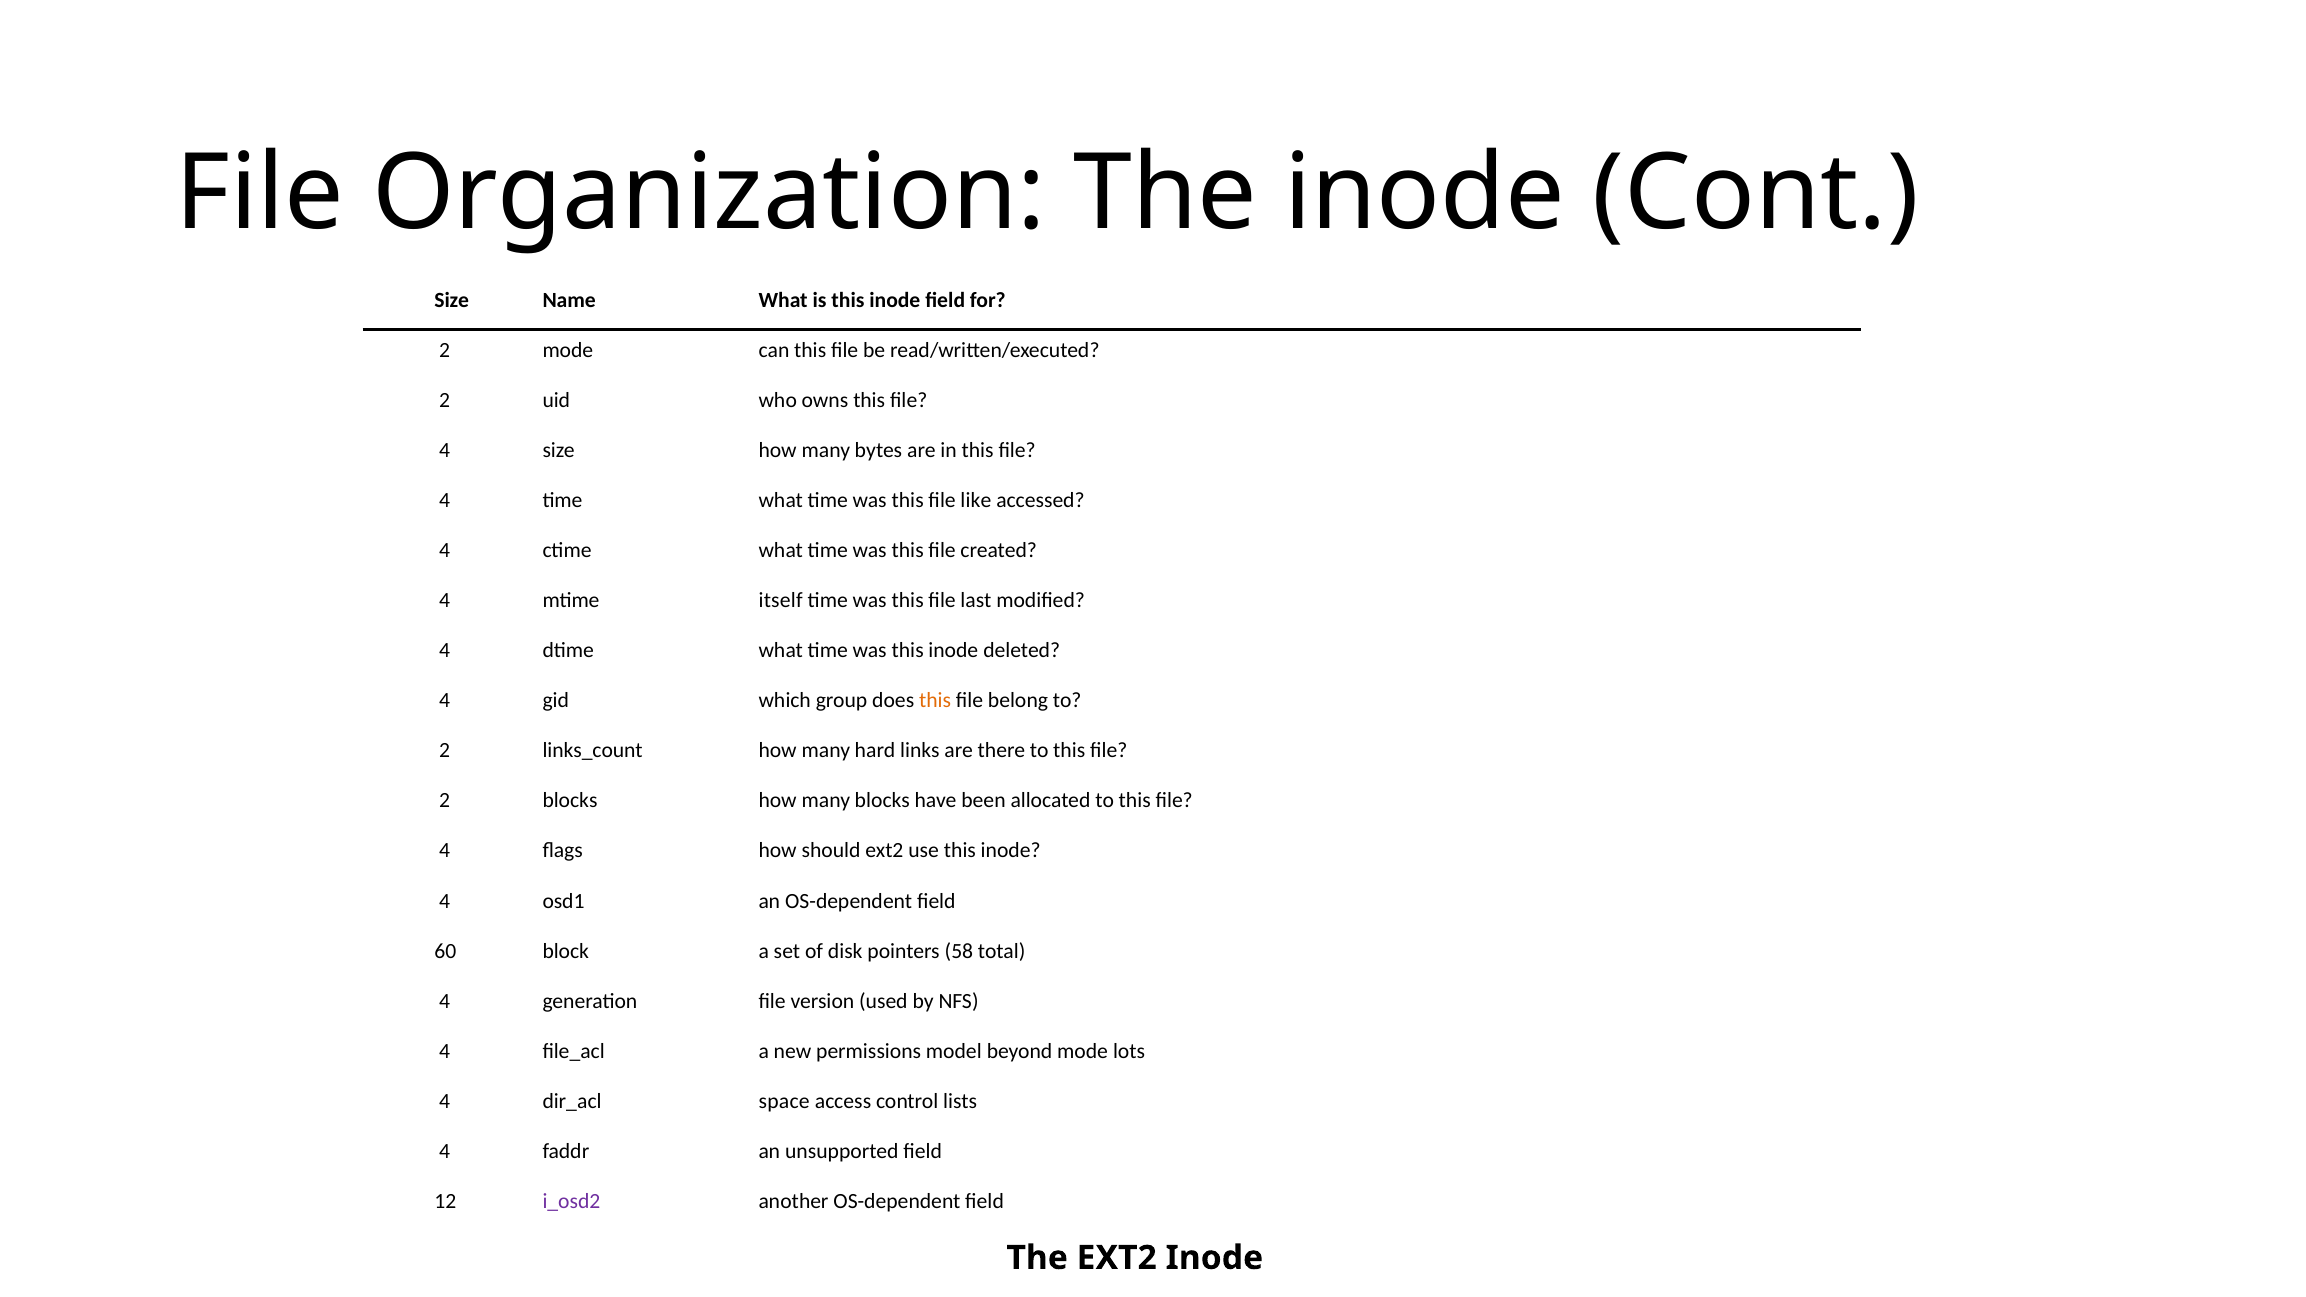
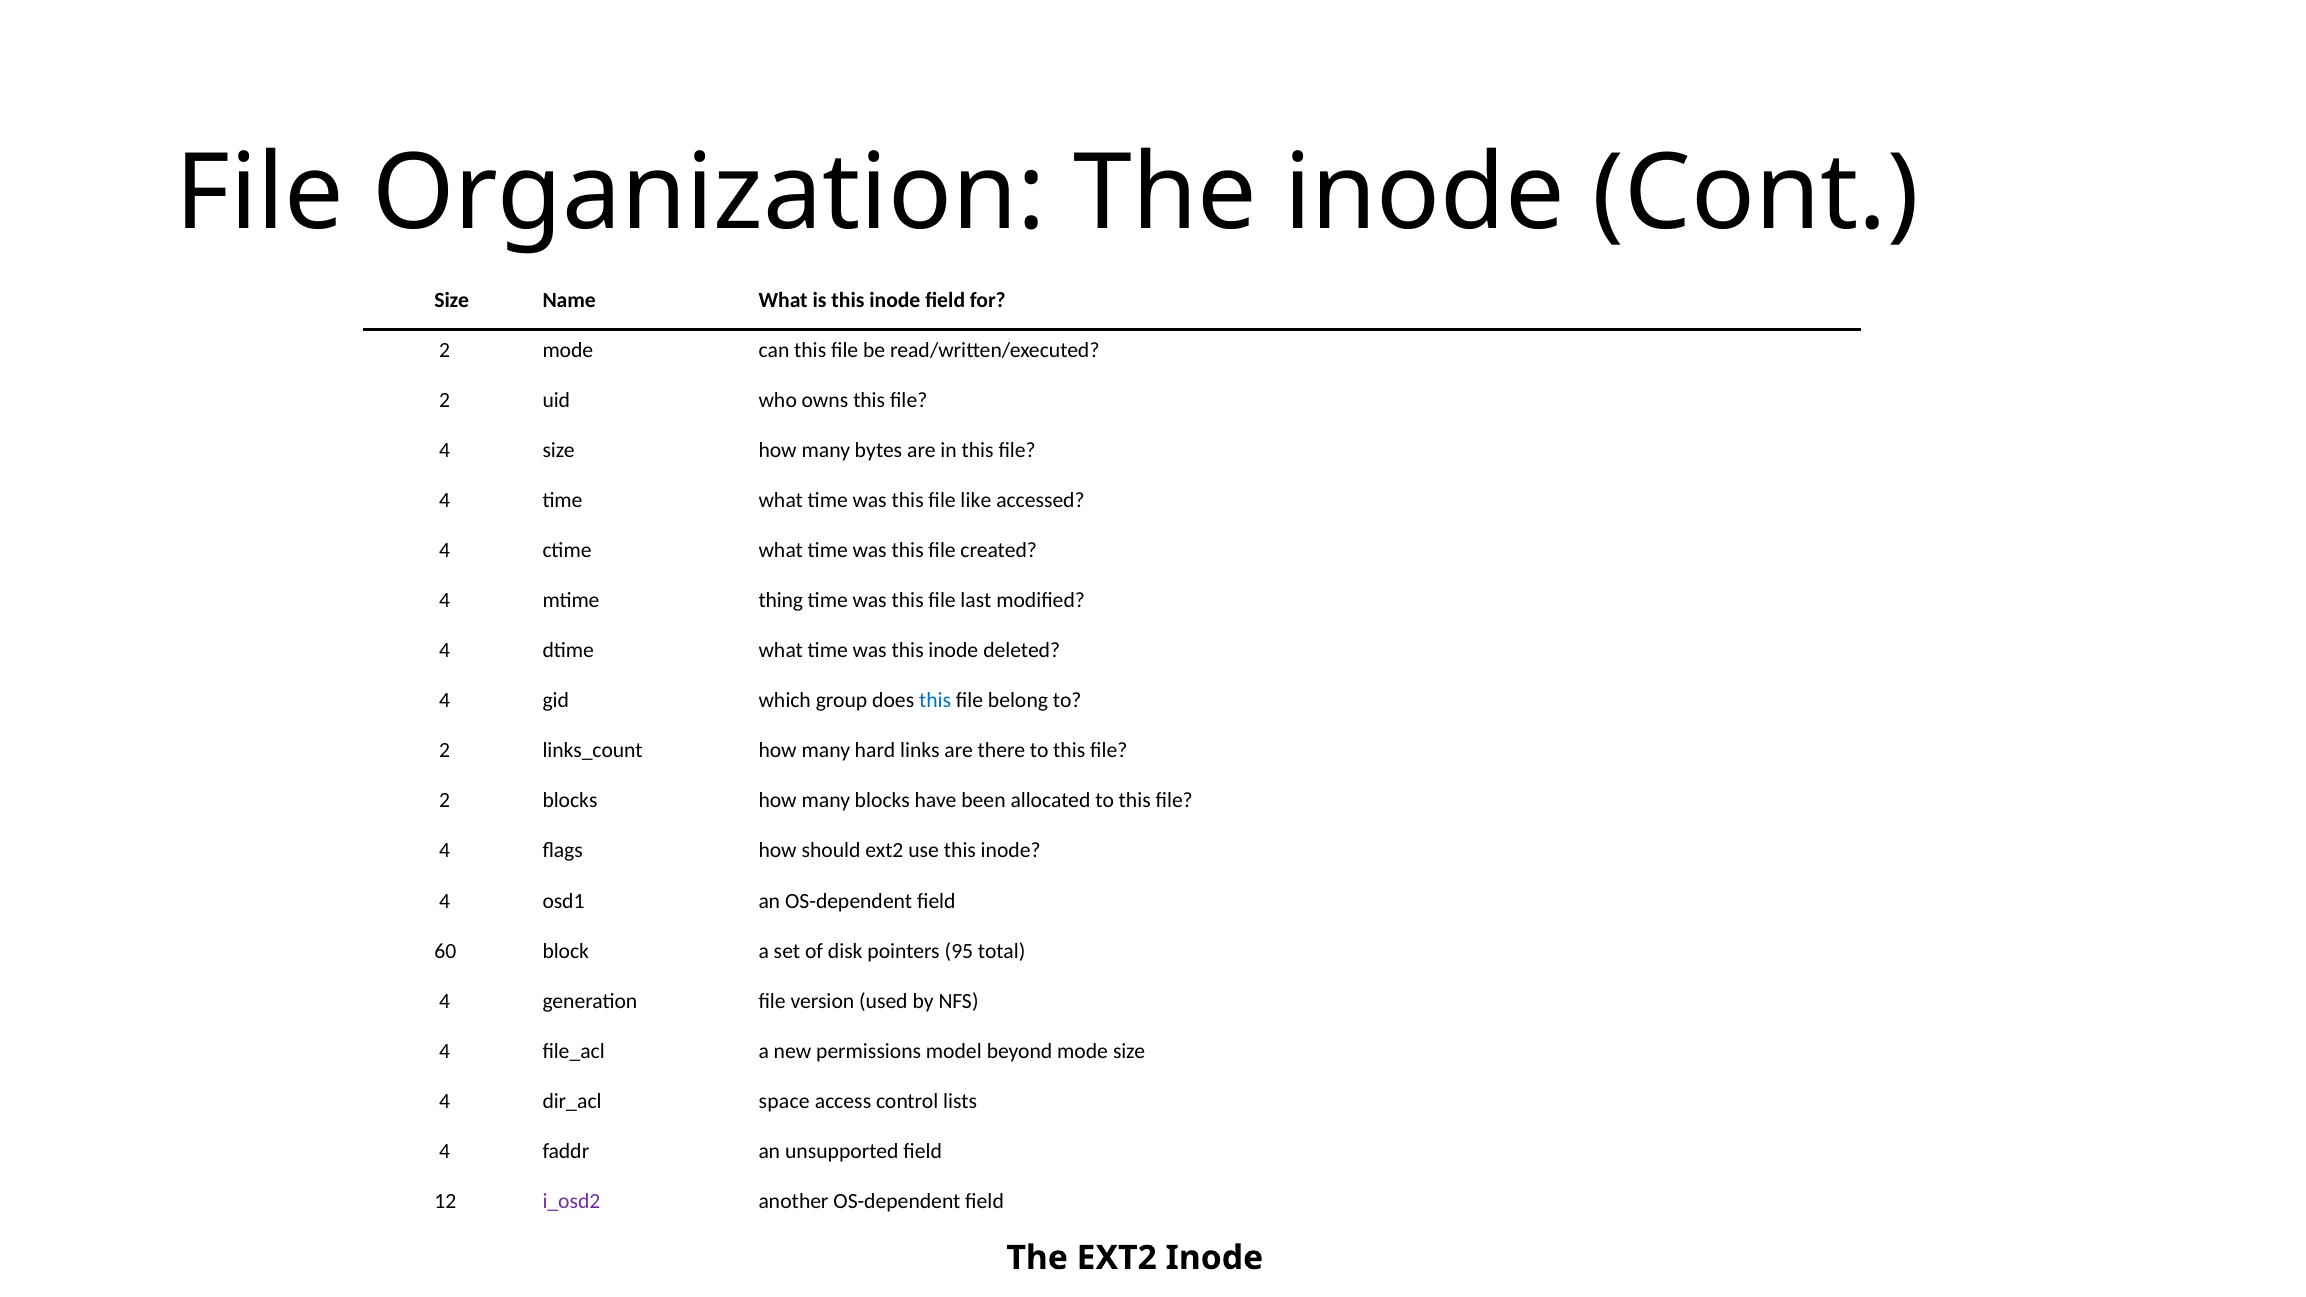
itself: itself -> thing
this at (935, 701) colour: orange -> blue
58: 58 -> 95
mode lots: lots -> size
